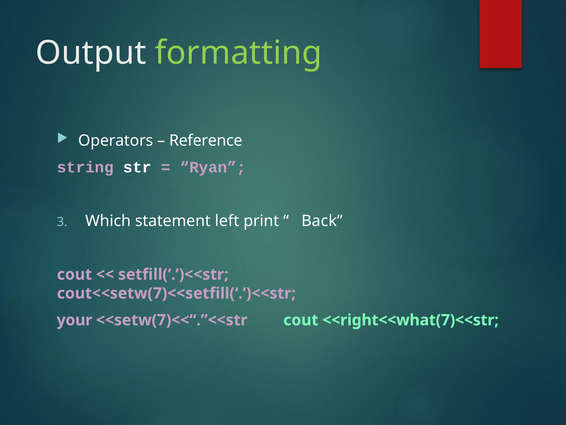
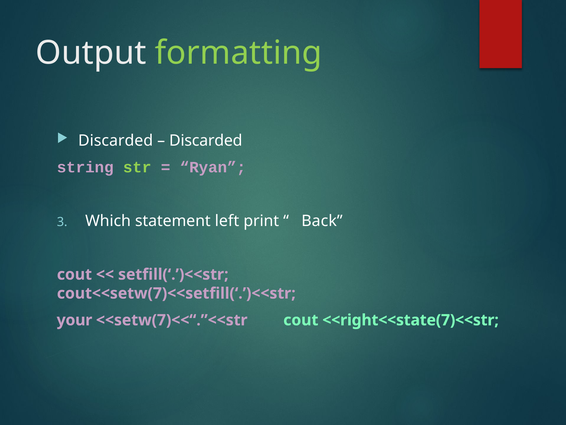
Operators at (116, 140): Operators -> Discarded
Reference at (206, 140): Reference -> Discarded
str colour: white -> light green
<<right<<what(7)<<str: <<right<<what(7)<<str -> <<right<<state(7)<<str
